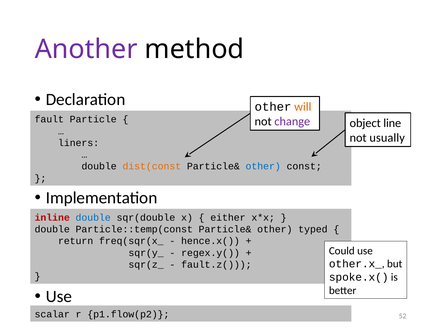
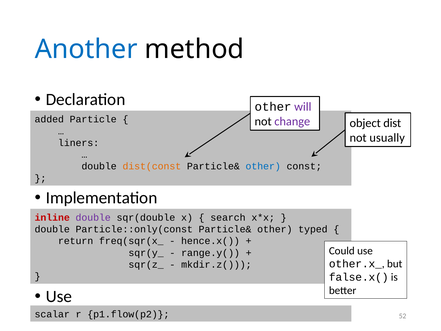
Another colour: purple -> blue
will colour: orange -> purple
fault: fault -> added
line: line -> dist
double at (93, 217) colour: blue -> purple
either: either -> search
Particle::temp(const: Particle::temp(const -> Particle::only(const
regex.y(: regex.y( -> range.y(
fault.z(: fault.z( -> mkdir.z(
spoke.x(: spoke.x( -> false.x(
